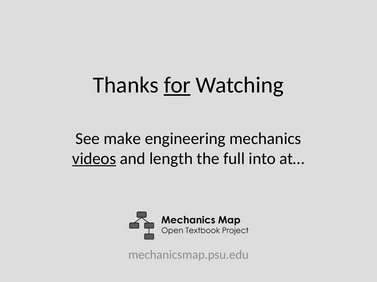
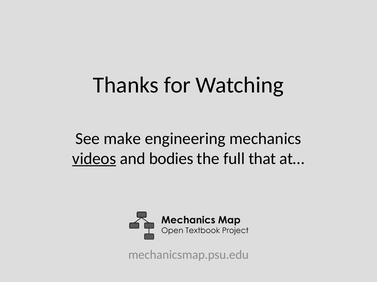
for underline: present -> none
length: length -> bodies
into: into -> that
